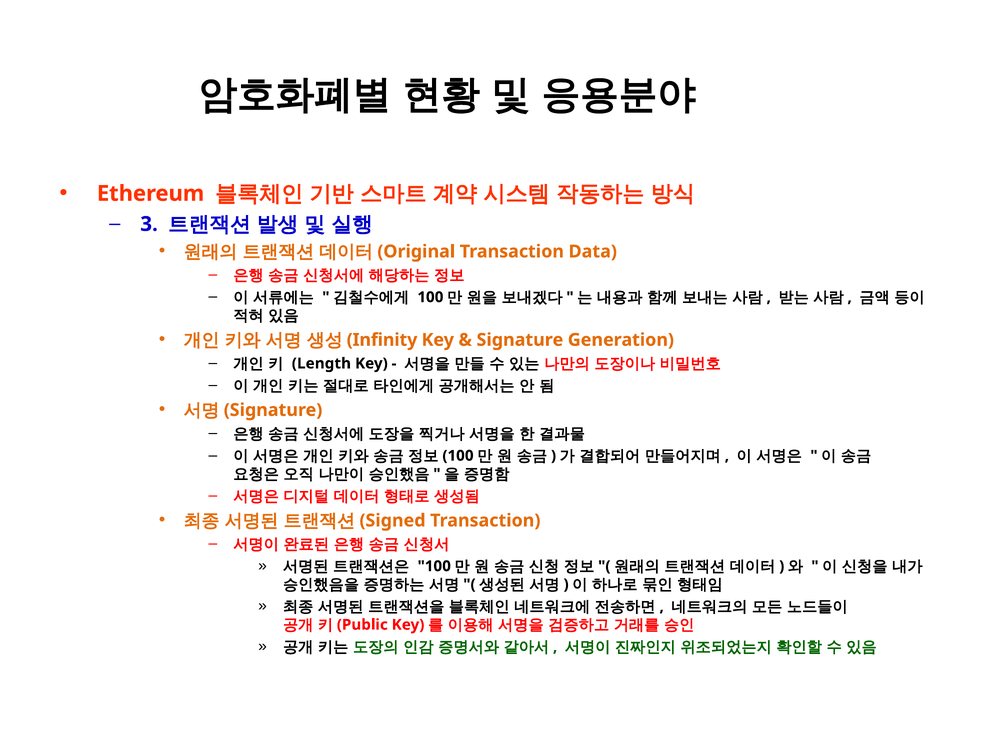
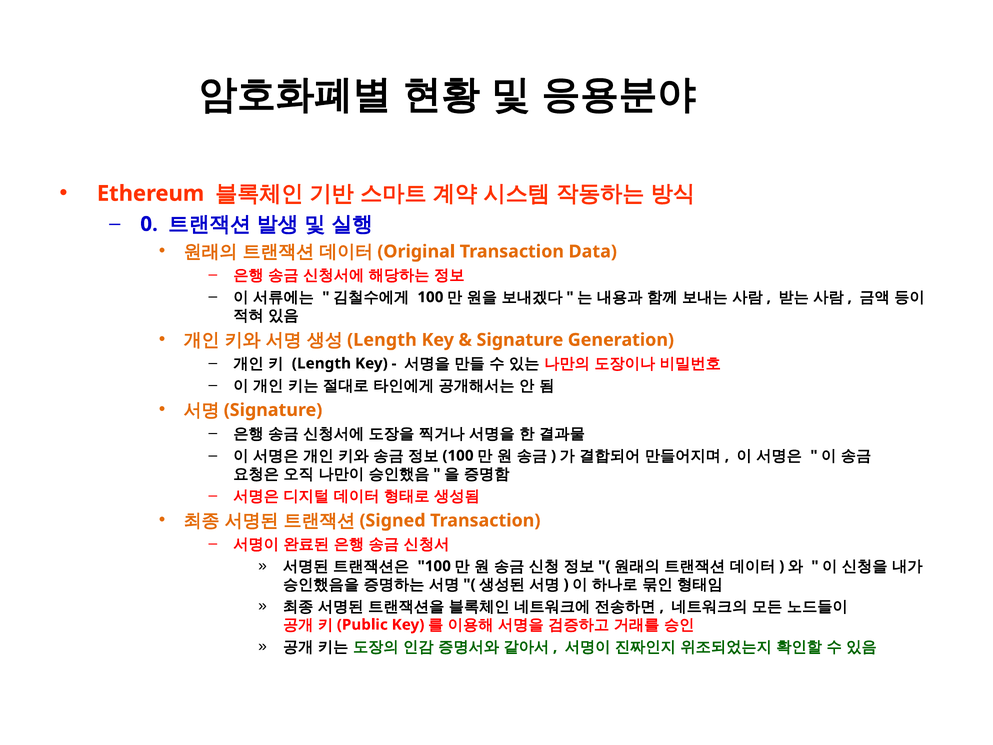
3: 3 -> 0
Infinity at (382, 340): Infinity -> Length
